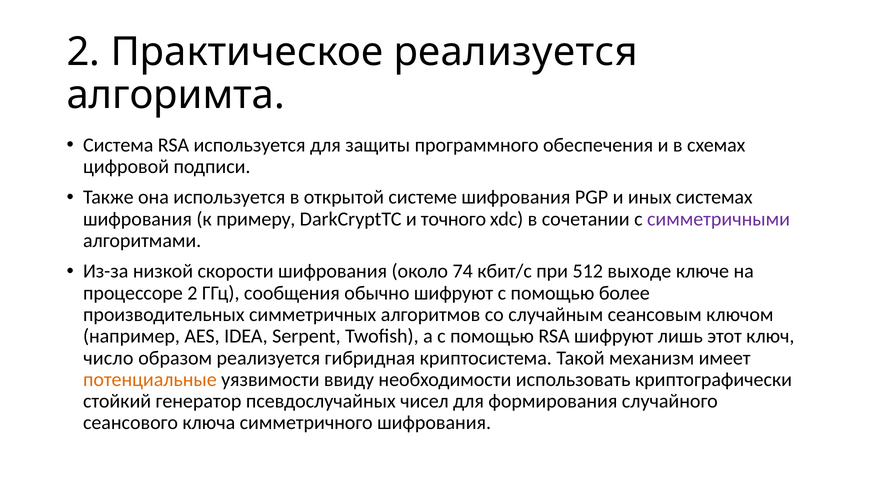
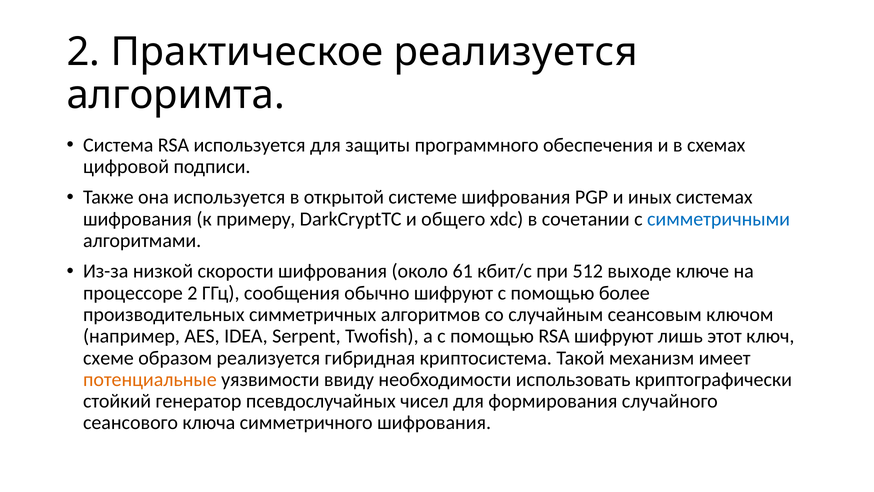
точного: точного -> общего
симметричными colour: purple -> blue
74: 74 -> 61
число: число -> схеме
